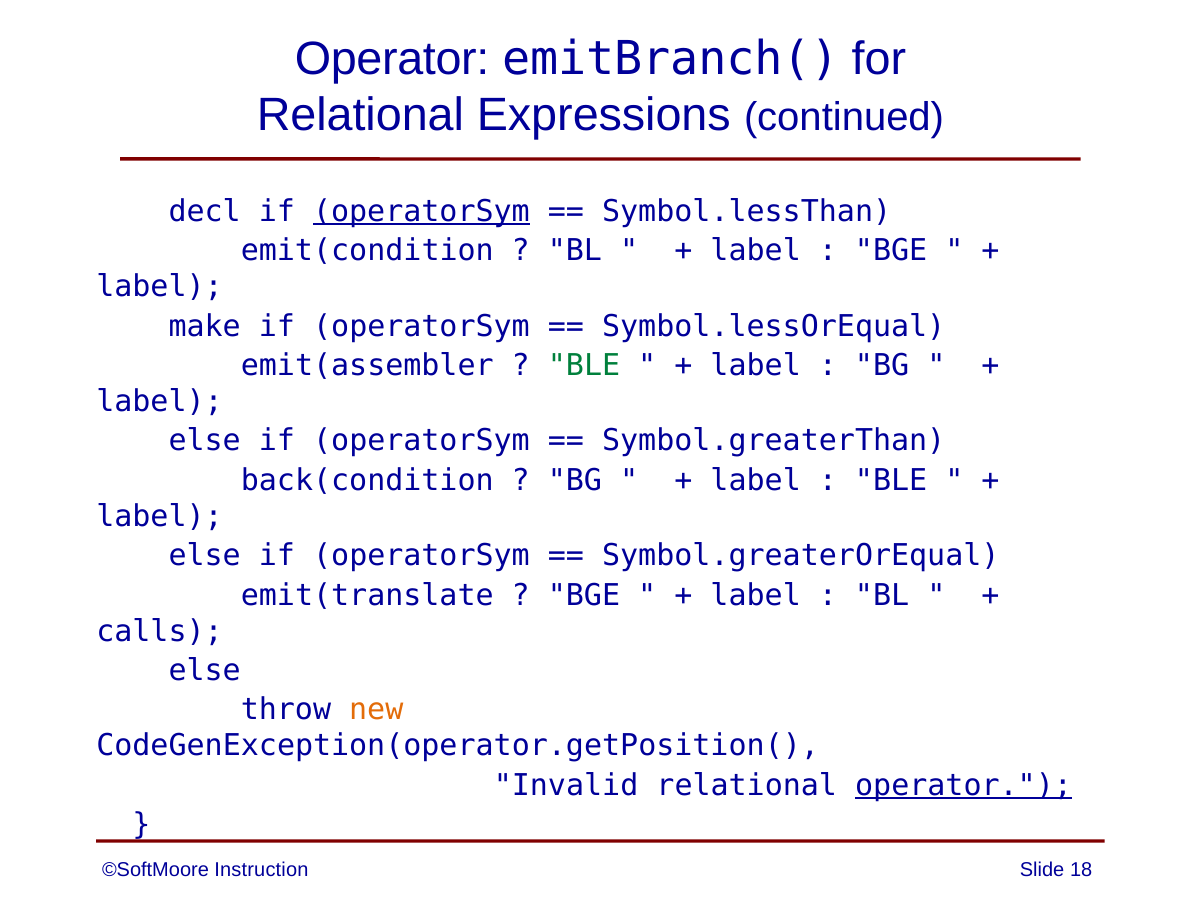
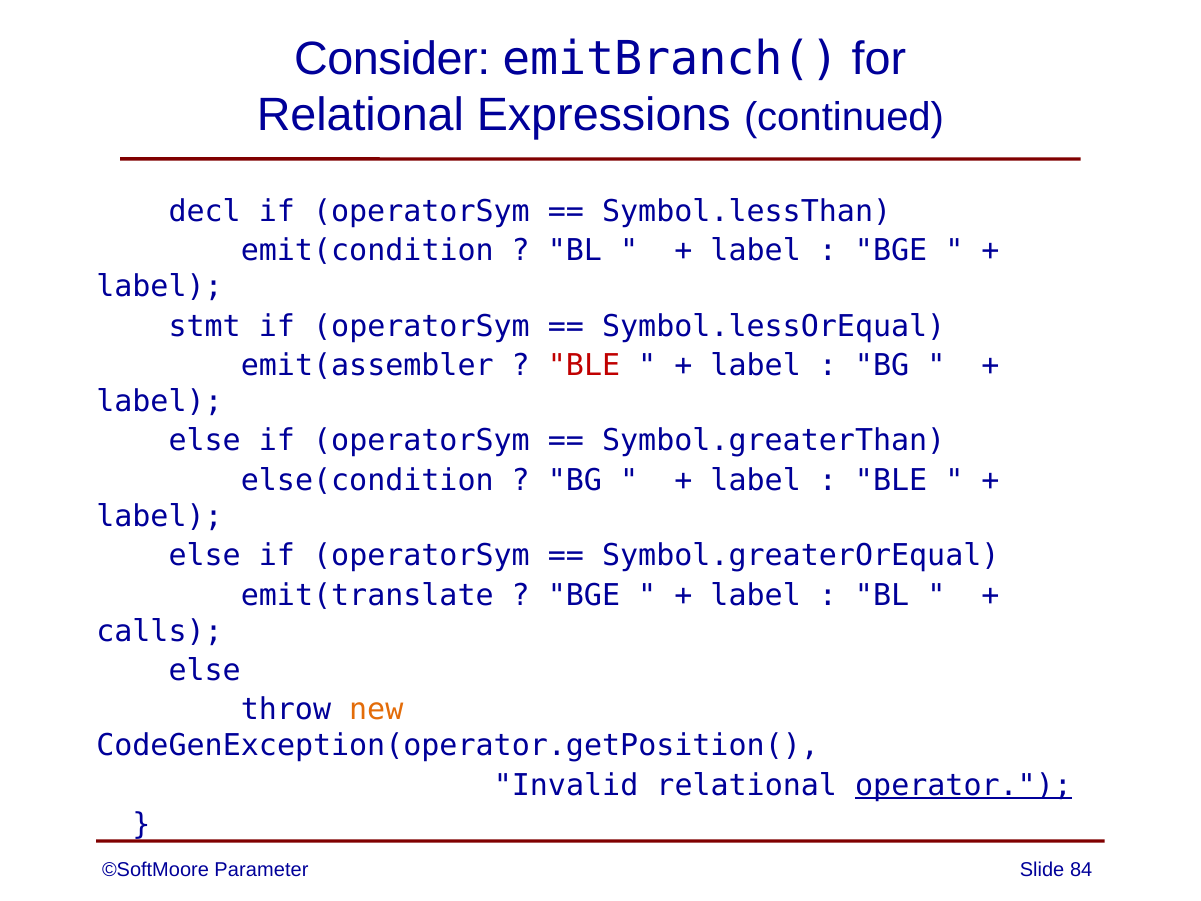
Operator at (392, 59): Operator -> Consider
operatorSym at (421, 211) underline: present -> none
make: make -> stmt
BLE at (584, 365) colour: green -> red
back(condition: back(condition -> else(condition
Instruction: Instruction -> Parameter
18: 18 -> 84
